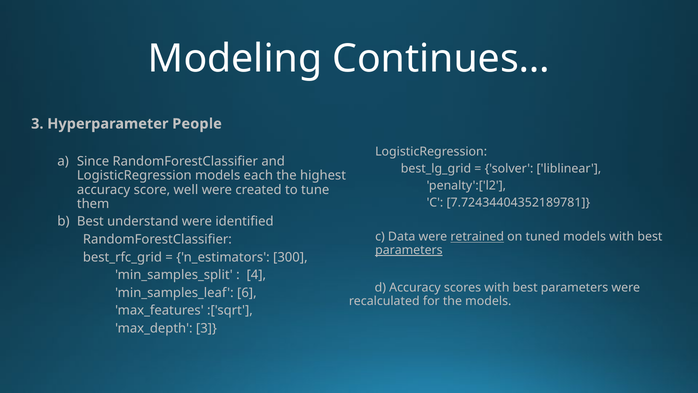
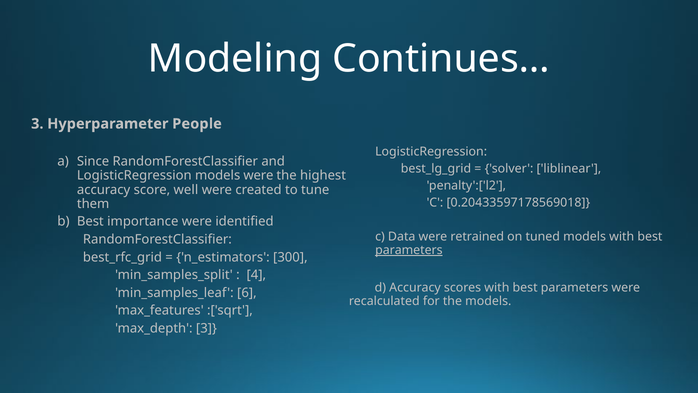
models each: each -> were
7.72434404352189781: 7.72434404352189781 -> 0.20433597178569018
understand: understand -> importance
retrained underline: present -> none
